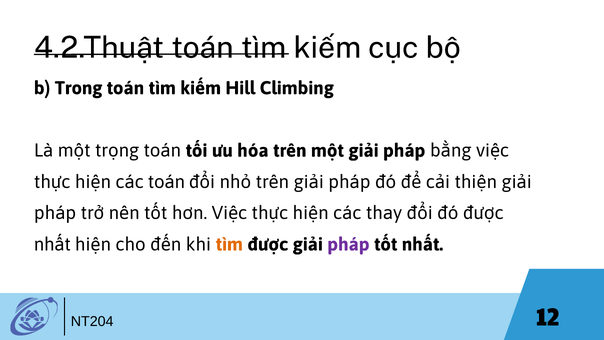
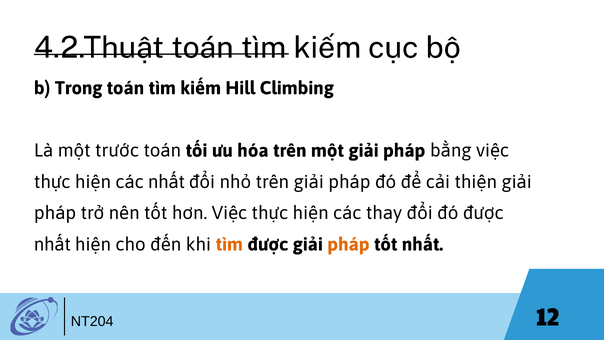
trọng: trọng -> trước
các toán: toán -> nhất
pháp at (348, 244) colour: purple -> orange
